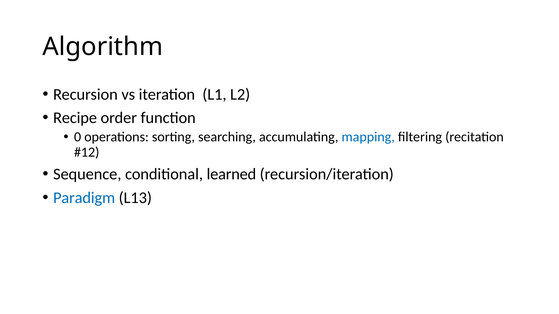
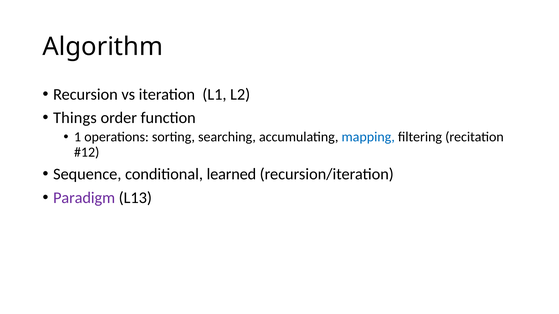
Recipe: Recipe -> Things
0: 0 -> 1
Paradigm colour: blue -> purple
